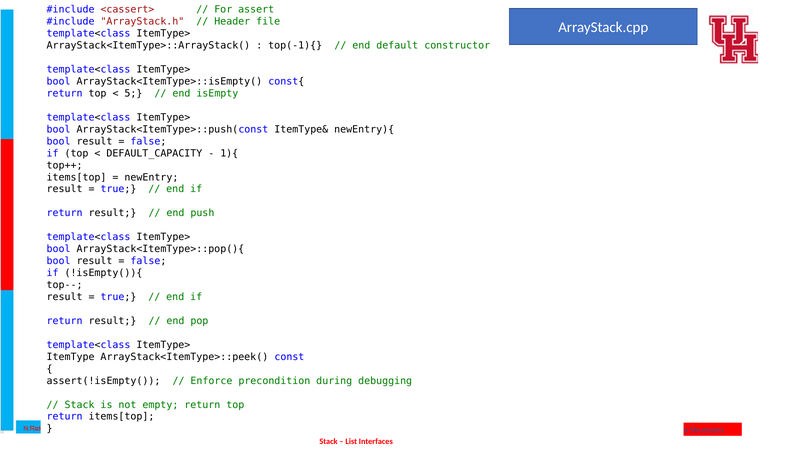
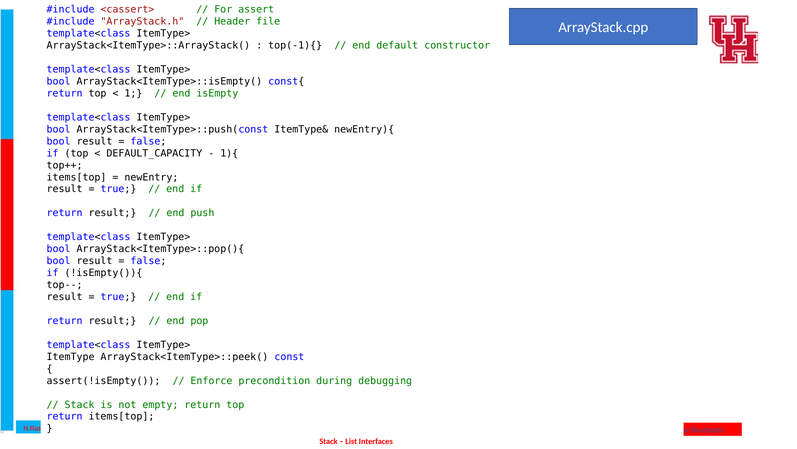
5: 5 -> 1
